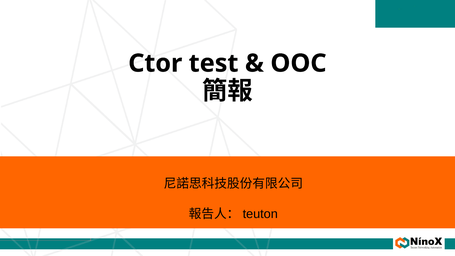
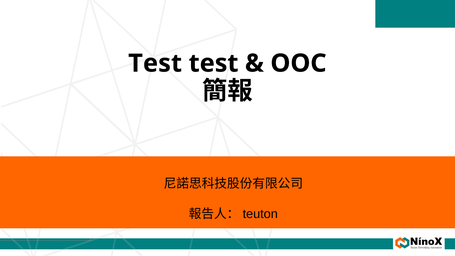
Ctor at (155, 63): Ctor -> Test
